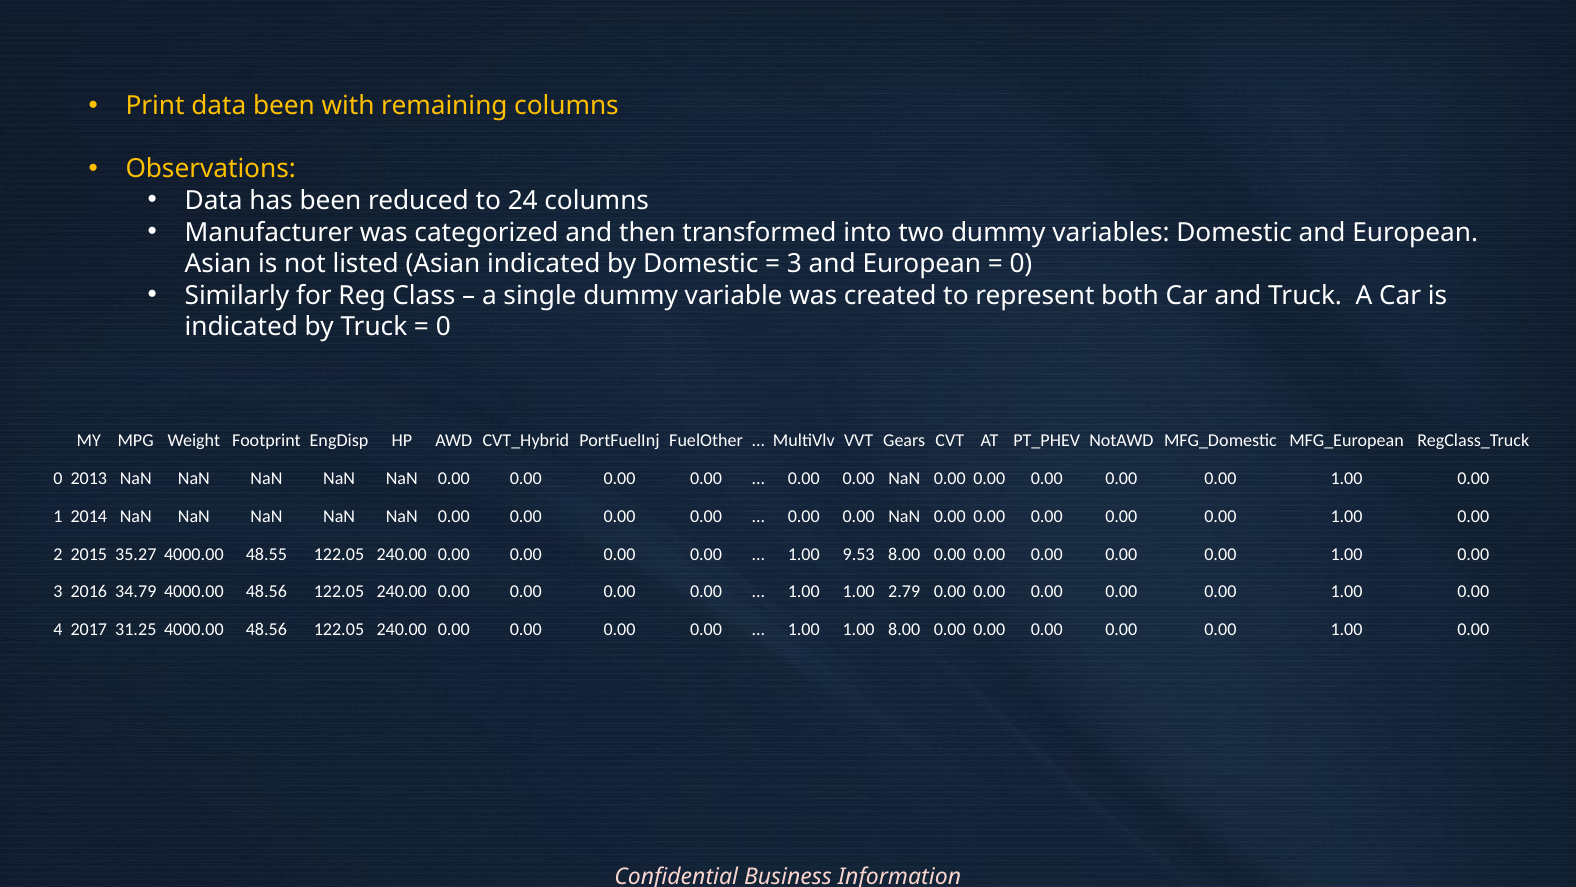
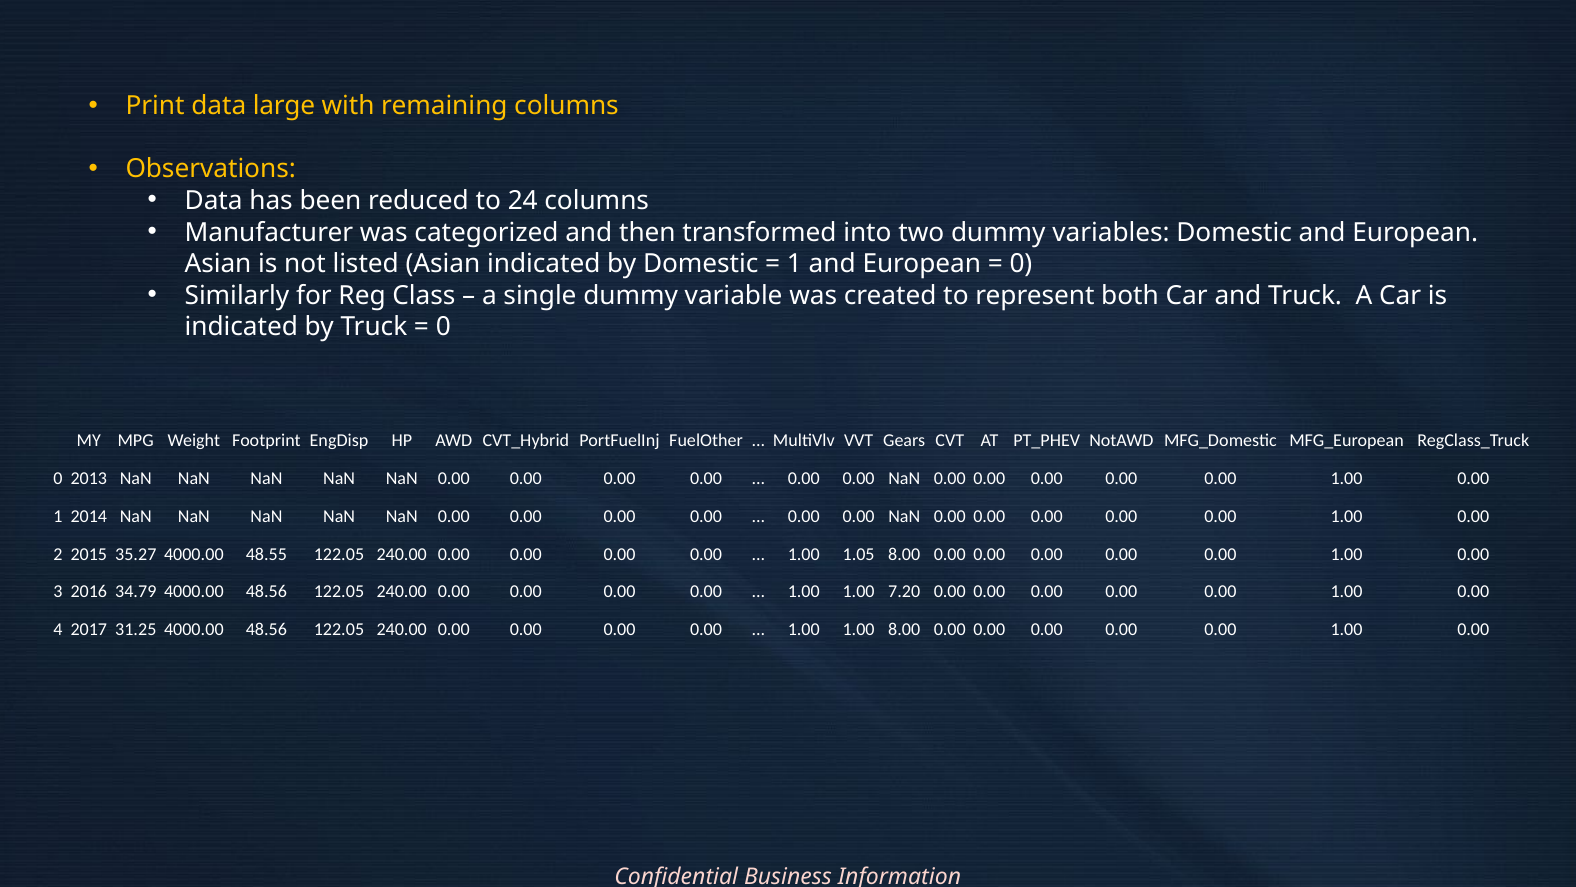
data been: been -> large
3 at (794, 264): 3 -> 1
9.53: 9.53 -> 1.05
2.79: 2.79 -> 7.20
